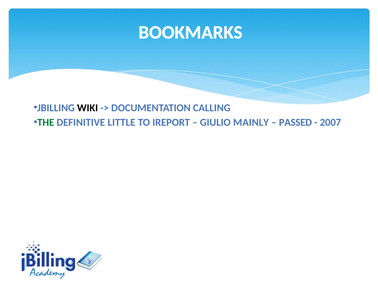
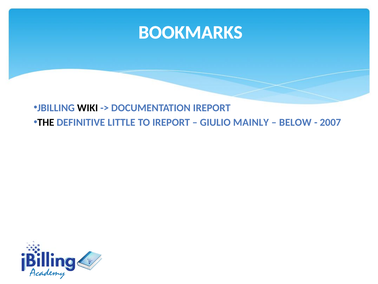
DOCUMENTATION CALLING: CALLING -> IREPORT
THE colour: green -> black
PASSED: PASSED -> BELOW
